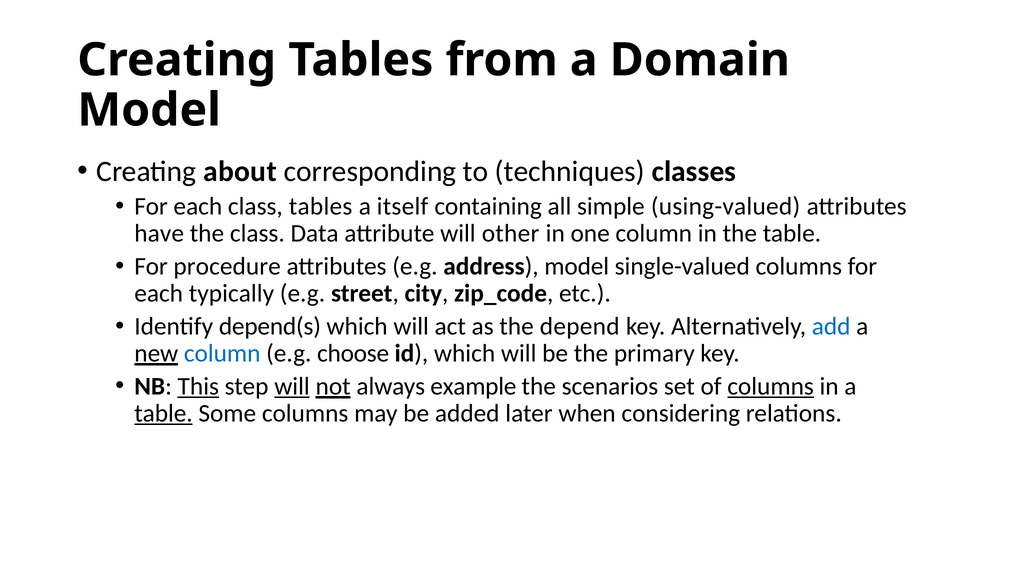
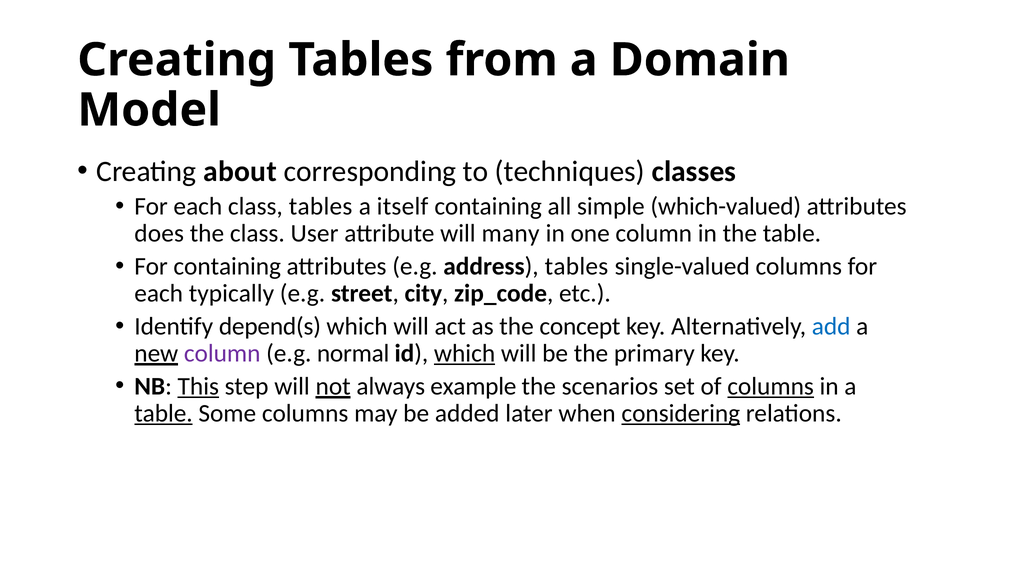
using-valued: using-valued -> which-valued
have: have -> does
Data: Data -> User
other: other -> many
For procedure: procedure -> containing
address model: model -> tables
depend: depend -> concept
column at (222, 354) colour: blue -> purple
choose: choose -> normal
which at (465, 354) underline: none -> present
will at (292, 386) underline: present -> none
considering underline: none -> present
